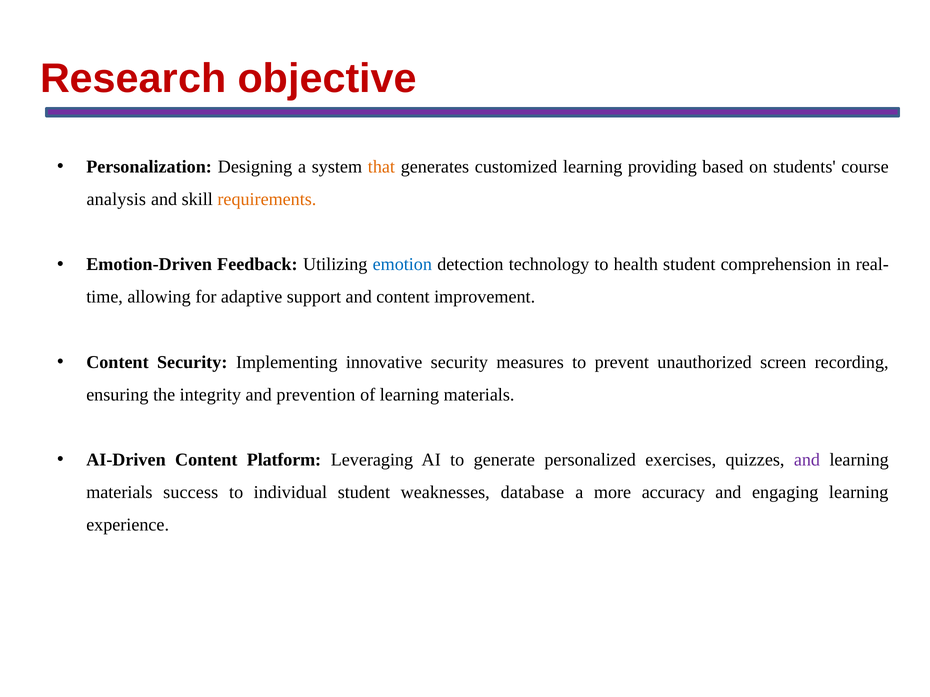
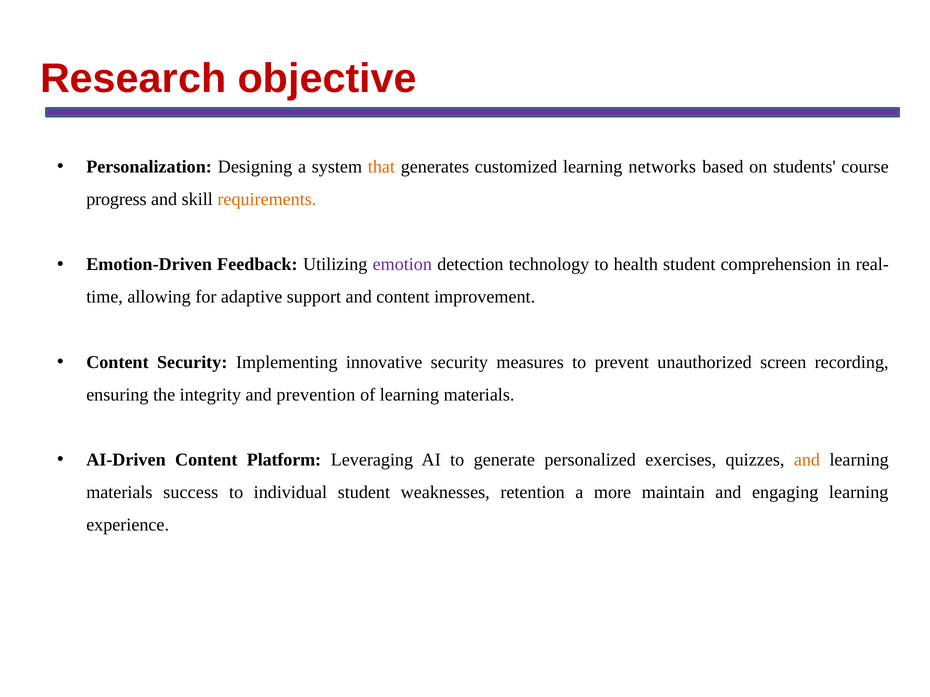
providing: providing -> networks
analysis: analysis -> progress
emotion colour: blue -> purple
and at (807, 460) colour: purple -> orange
database: database -> retention
accuracy: accuracy -> maintain
